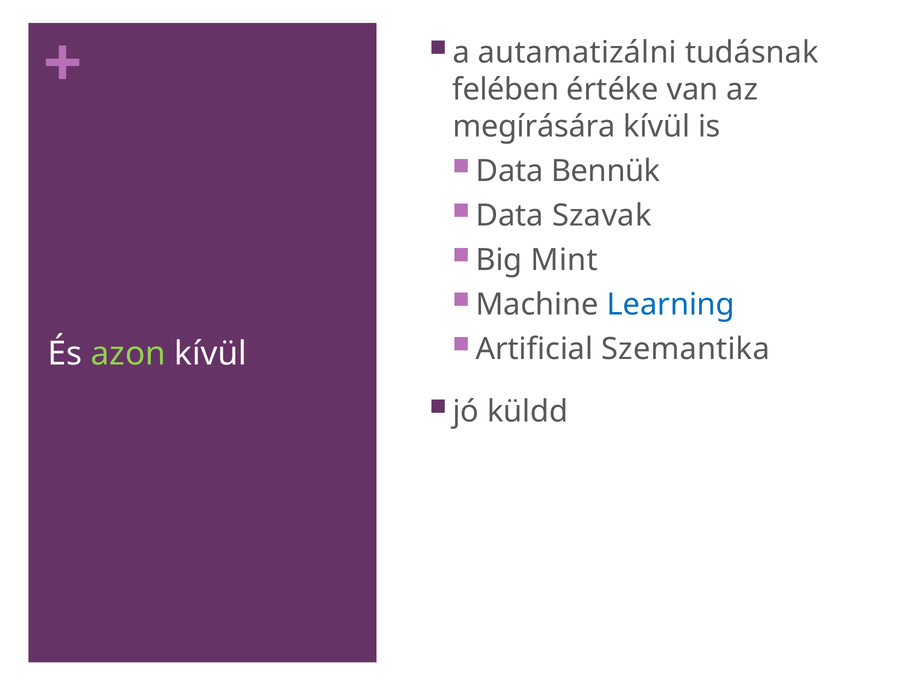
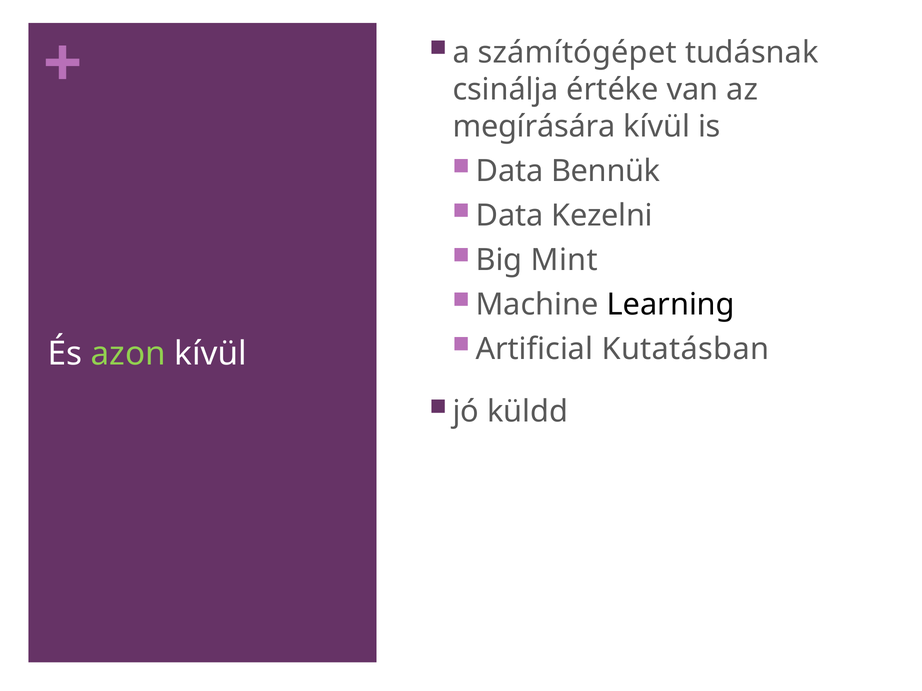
autamatizálni: autamatizálni -> számítógépet
felében: felében -> csinálja
Szavak: Szavak -> Kezelni
Learning colour: blue -> black
Szemantika: Szemantika -> Kutatásban
